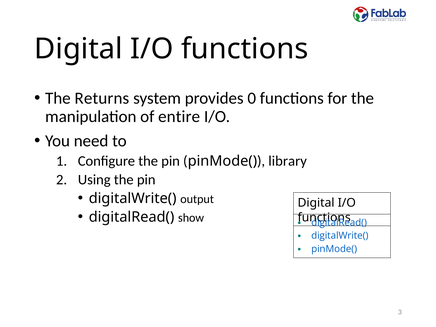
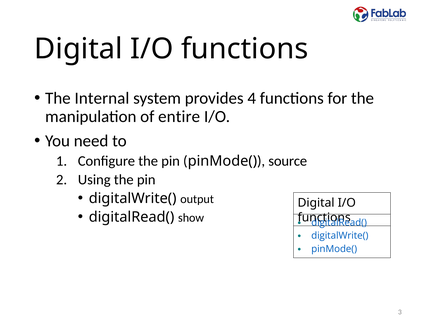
Returns: Returns -> Internal
0: 0 -> 4
library: library -> source
